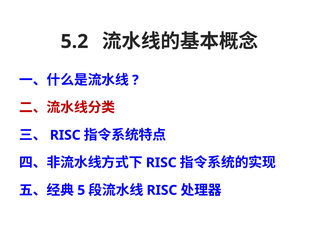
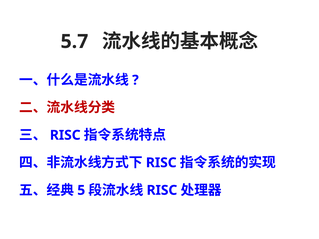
5.2: 5.2 -> 5.7
